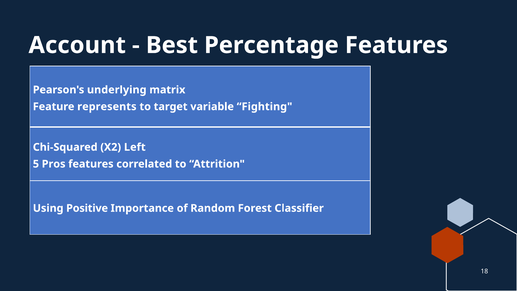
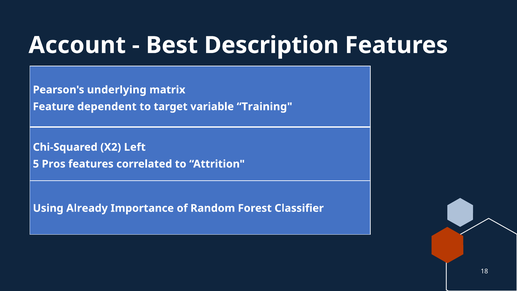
Percentage: Percentage -> Description
represents: represents -> dependent
Fighting: Fighting -> Training
Positive: Positive -> Already
